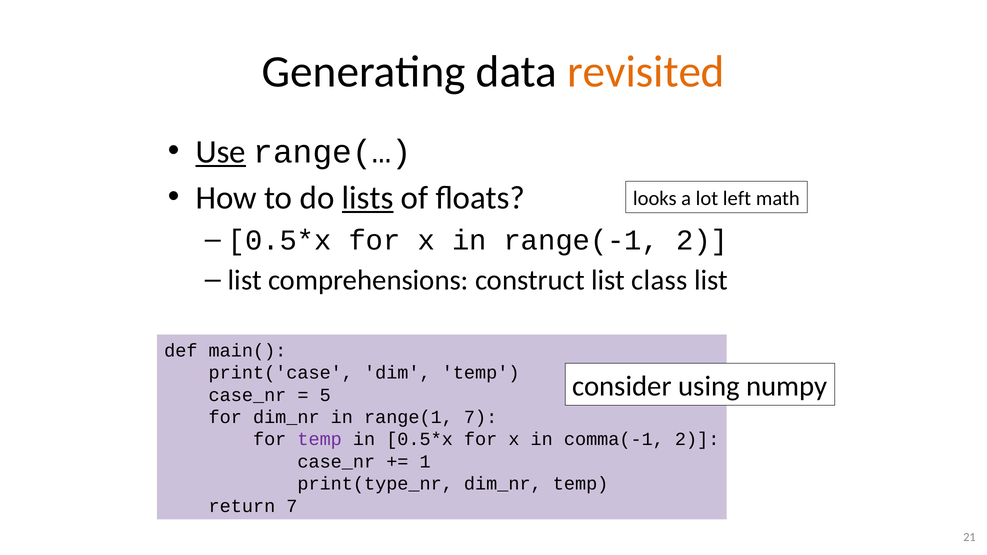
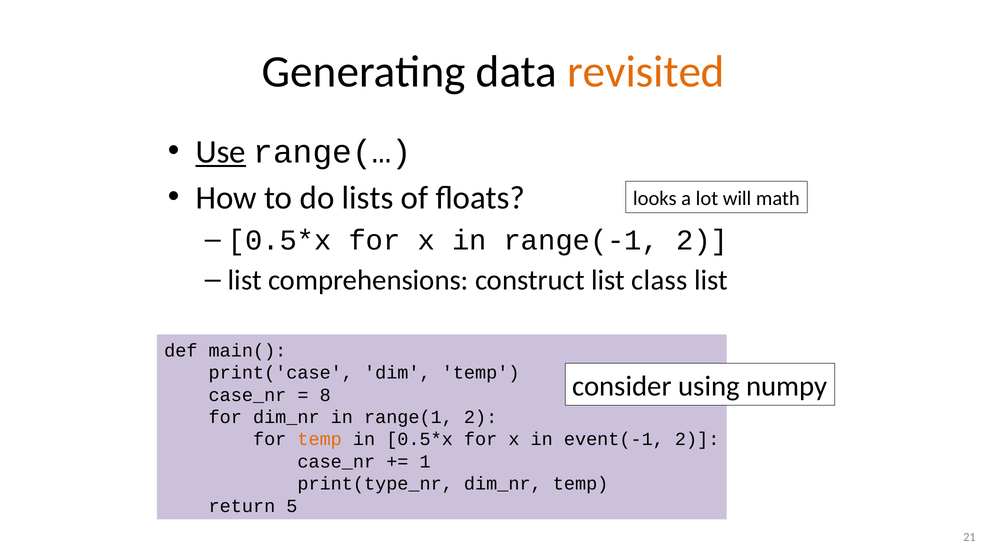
lists underline: present -> none
left: left -> will
5: 5 -> 8
range(1 7: 7 -> 2
temp at (320, 439) colour: purple -> orange
comma(-1: comma(-1 -> event(-1
return 7: 7 -> 5
